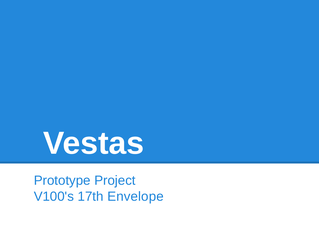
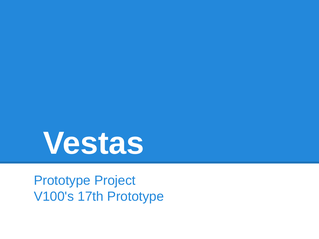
17th Envelope: Envelope -> Prototype
